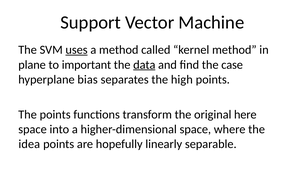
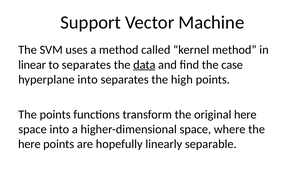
uses underline: present -> none
plane: plane -> linear
to important: important -> separates
hyperplane bias: bias -> into
idea at (29, 144): idea -> here
